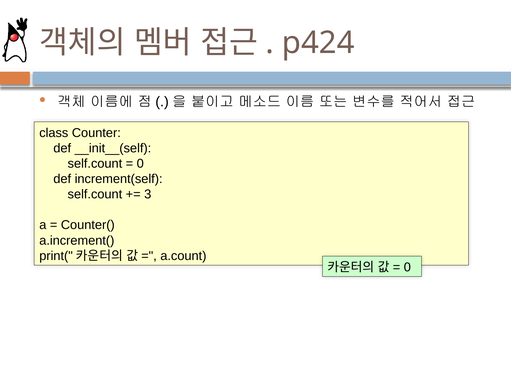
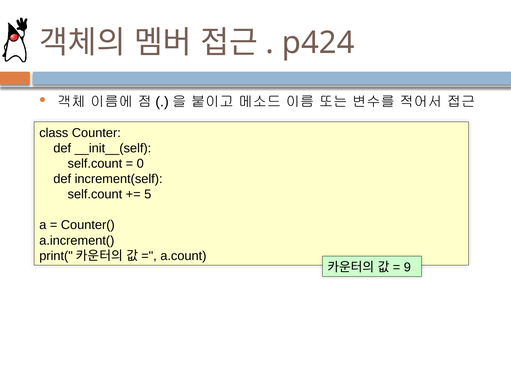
3: 3 -> 5
0 at (407, 267): 0 -> 9
